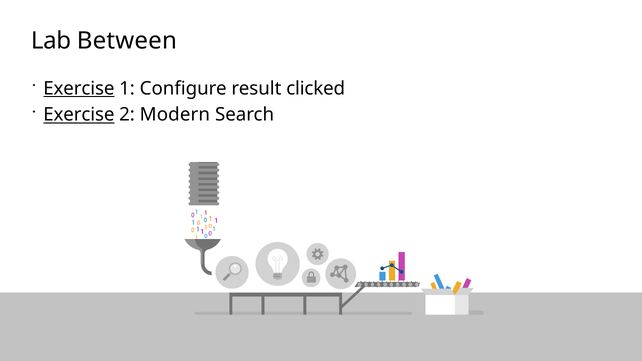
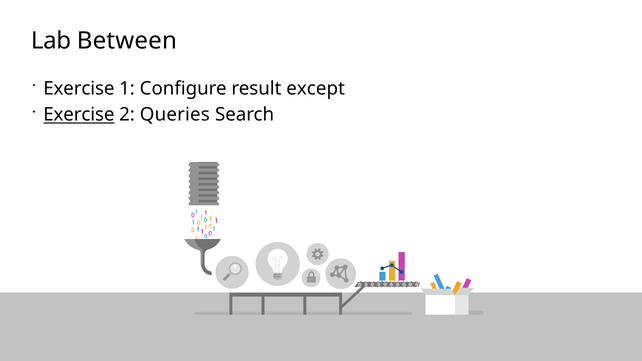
Exercise at (79, 89) underline: present -> none
clicked: clicked -> except
Modern: Modern -> Queries
